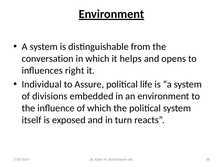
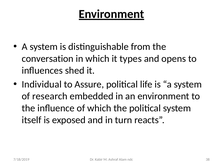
helps: helps -> types
right: right -> shed
divisions: divisions -> research
